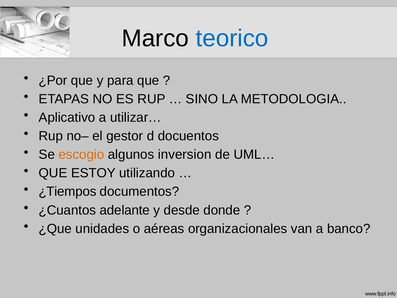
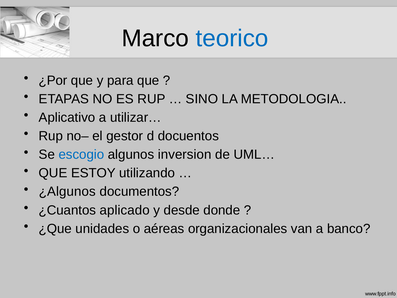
escogio colour: orange -> blue
¿Tiempos: ¿Tiempos -> ¿Algunos
adelante: adelante -> aplicado
